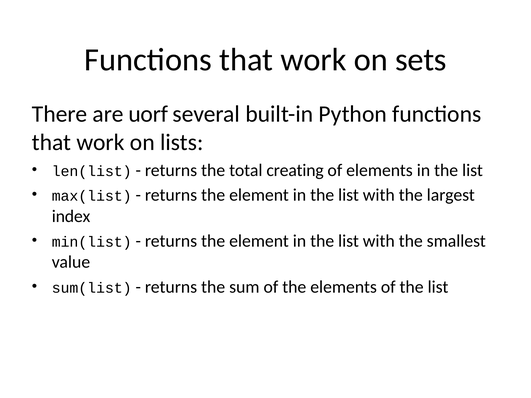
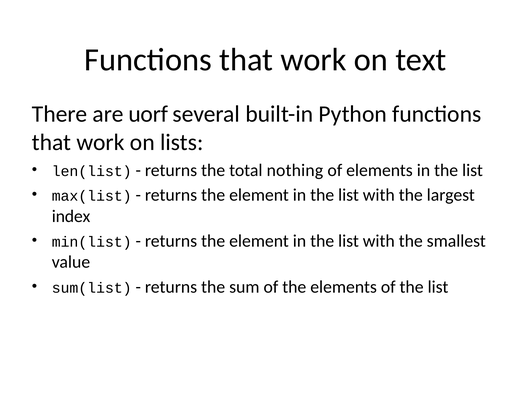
sets: sets -> text
creating: creating -> nothing
